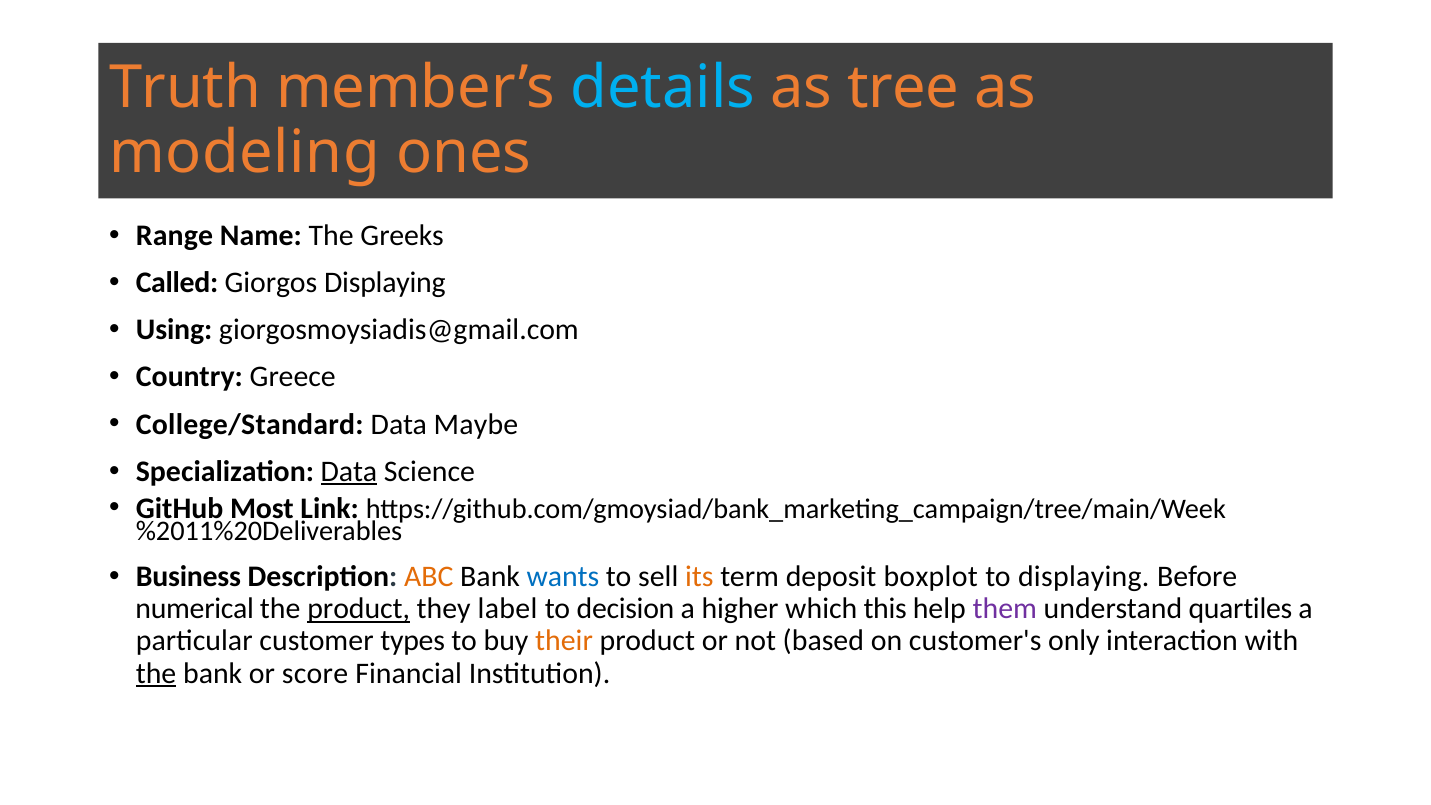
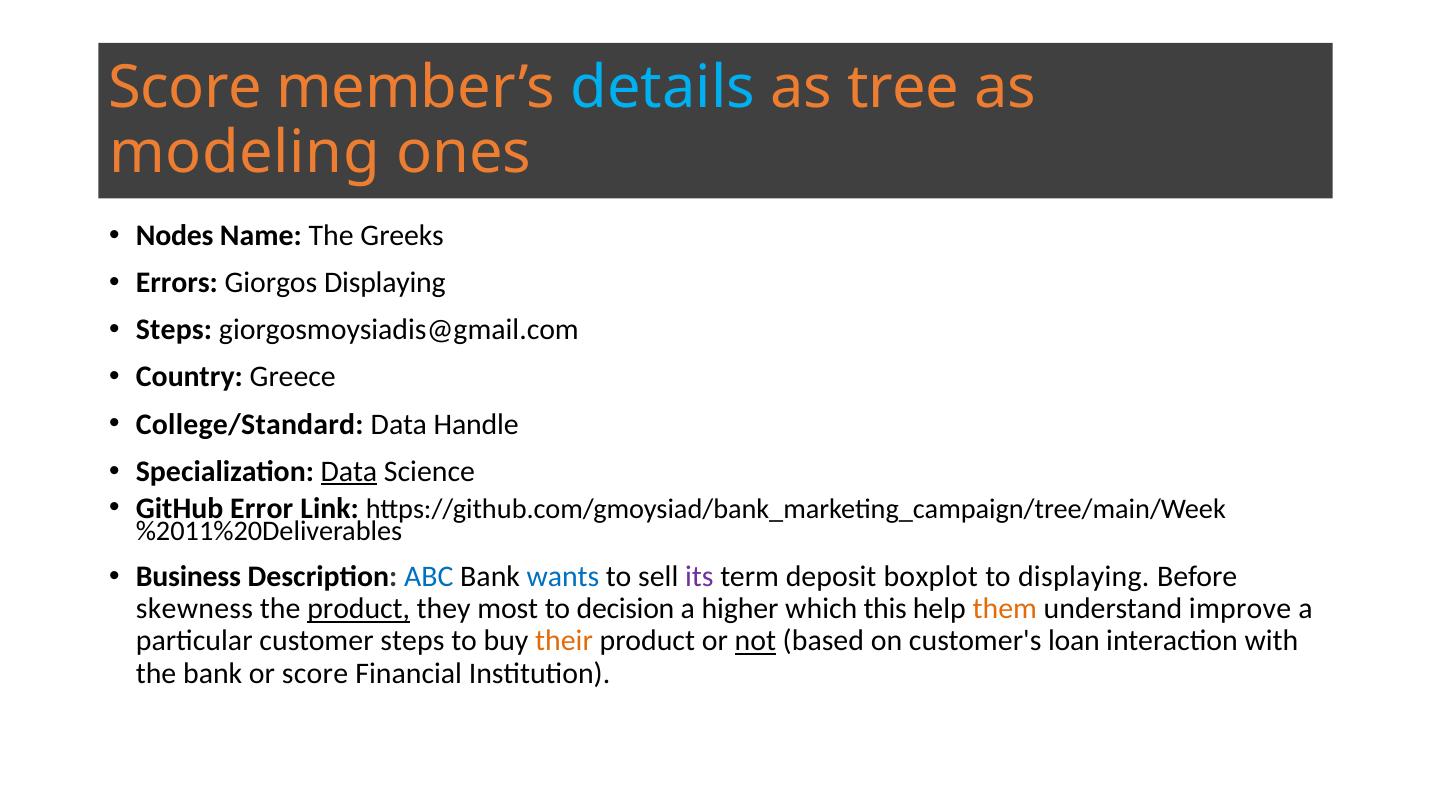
Truth at (185, 88): Truth -> Score
Range: Range -> Nodes
Called: Called -> Errors
Using at (174, 330): Using -> Steps
Maybe: Maybe -> Handle
Most: Most -> Error
ABC colour: orange -> blue
its colour: orange -> purple
numerical: numerical -> skewness
label: label -> most
them colour: purple -> orange
quartiles: quartiles -> improve
customer types: types -> steps
not underline: none -> present
only: only -> loan
the at (156, 673) underline: present -> none
